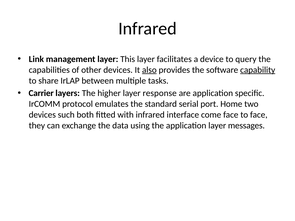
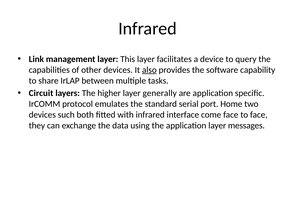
capability underline: present -> none
Carrier: Carrier -> Circuit
response: response -> generally
